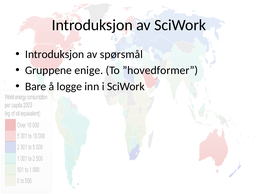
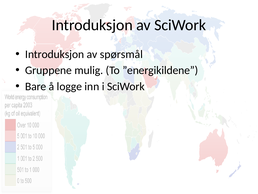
enige: enige -> mulig
”hovedformer: ”hovedformer -> ”energikildene
